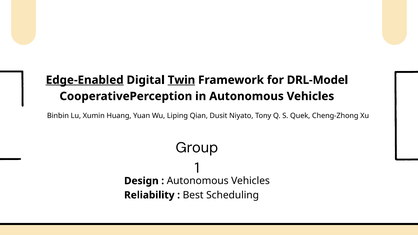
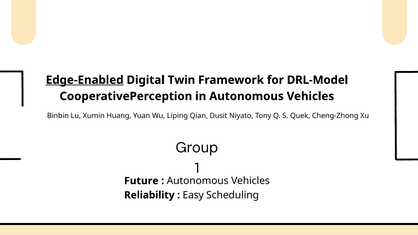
Twin underline: present -> none
Design: Design -> Future
Best: Best -> Easy
